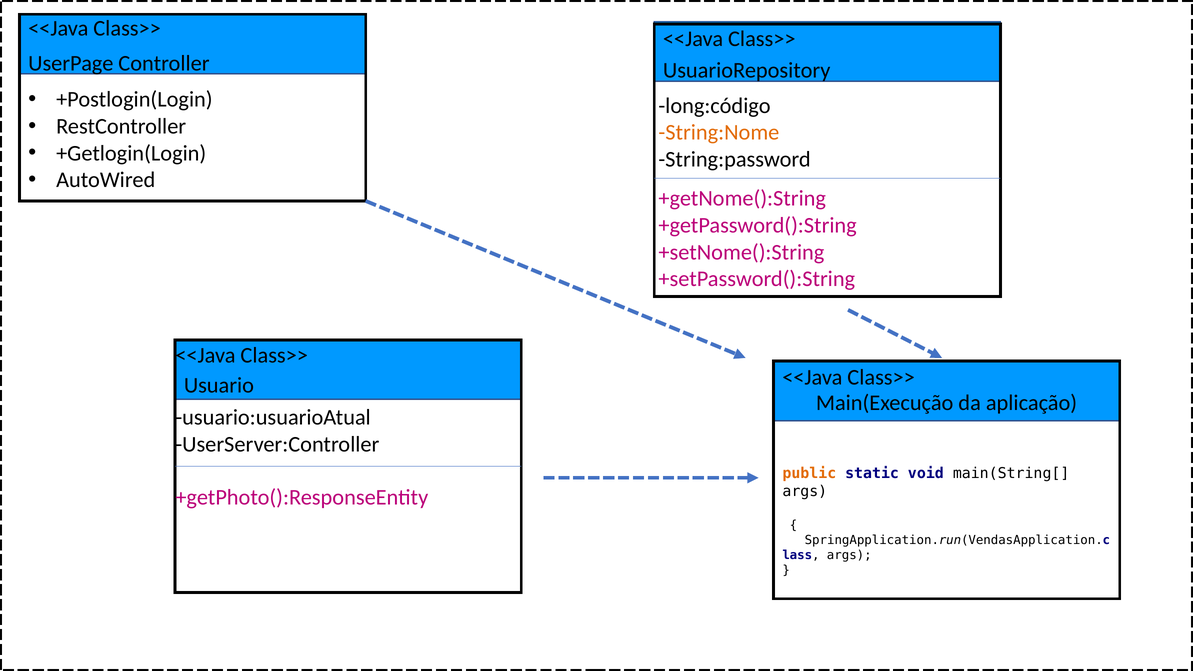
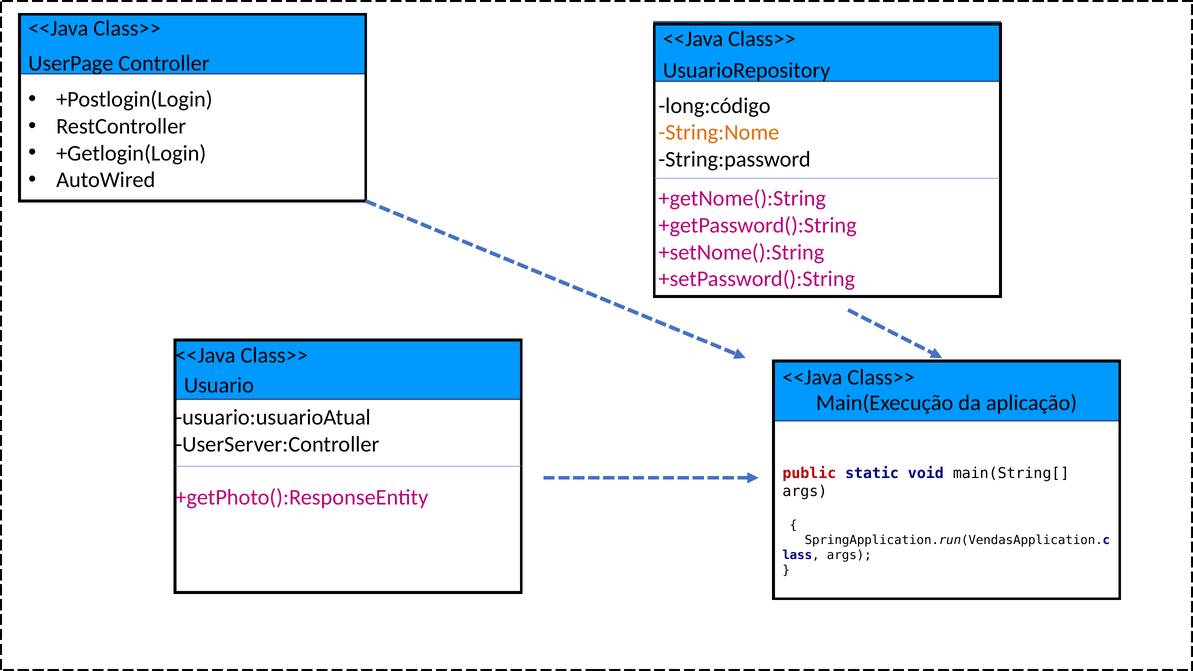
public colour: orange -> red
